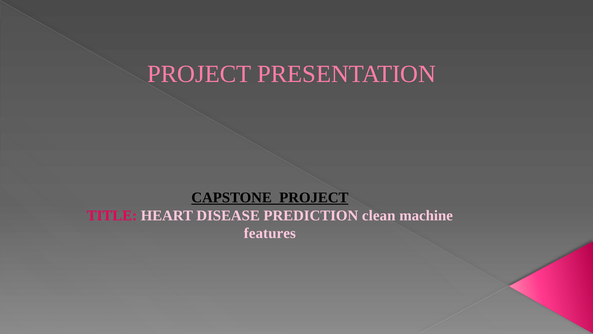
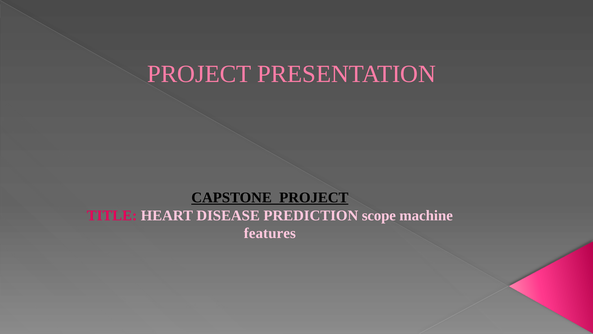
clean: clean -> scope
